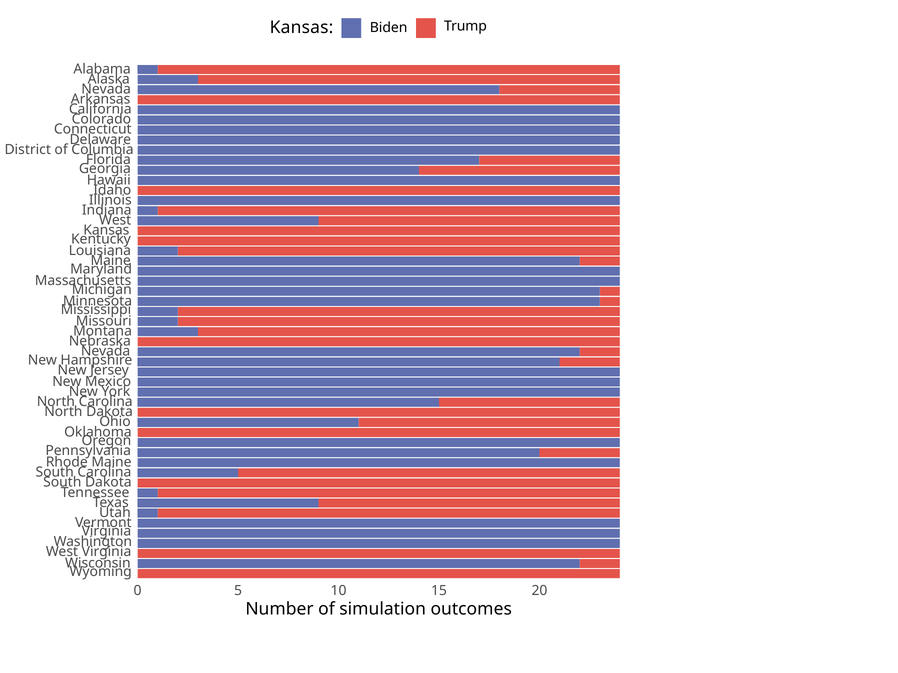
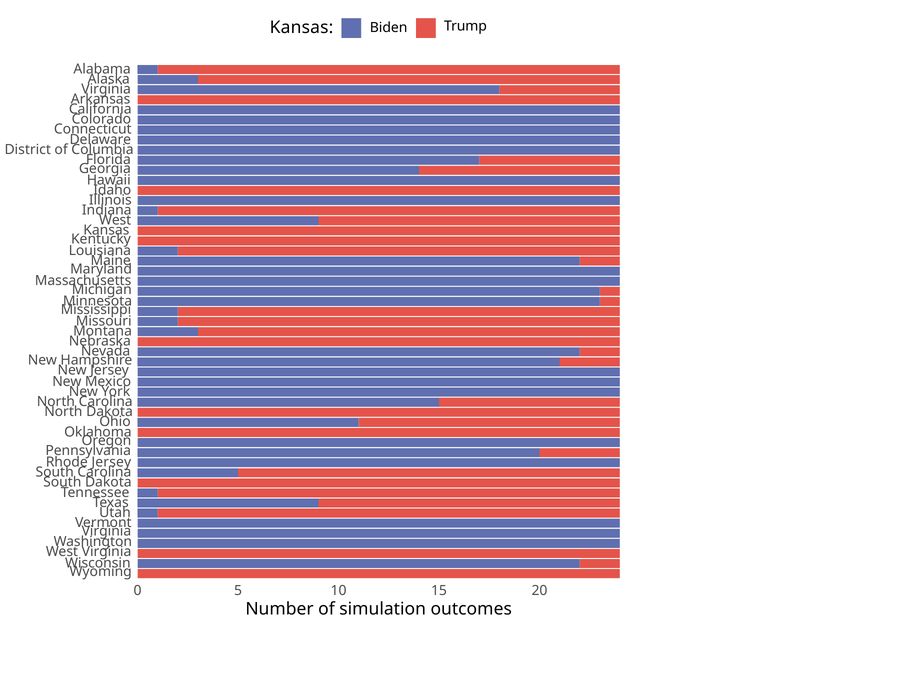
Nevada at (106, 89): Nevada -> Virginia
Rhode Maine: Maine -> Jersey
